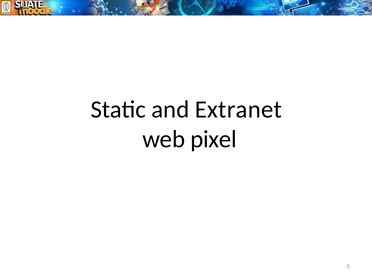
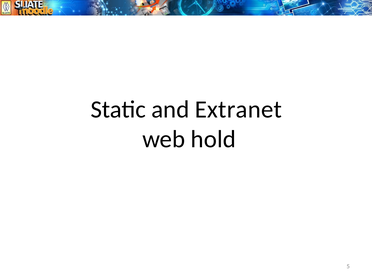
pixel: pixel -> hold
